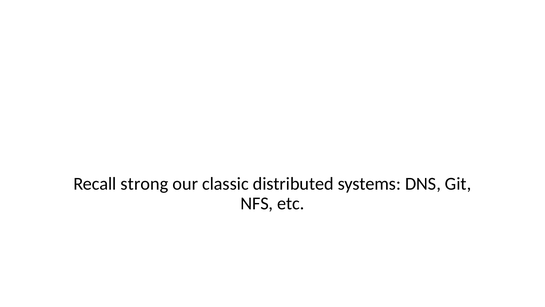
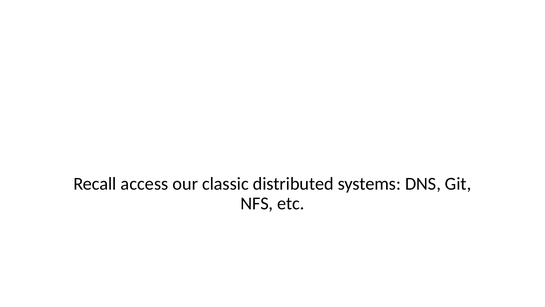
strong: strong -> access
